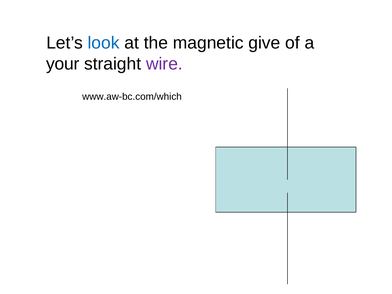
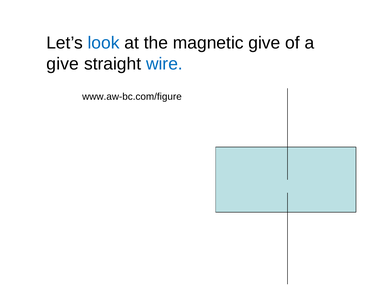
your at (63, 64): your -> give
wire colour: purple -> blue
www.aw-bc.com/which: www.aw-bc.com/which -> www.aw-bc.com/figure
